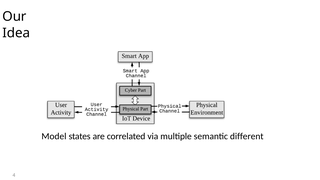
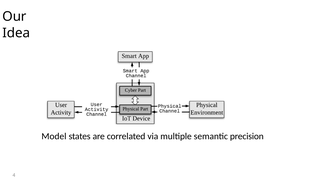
different: different -> precision
